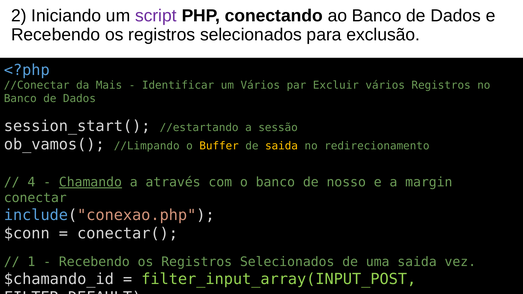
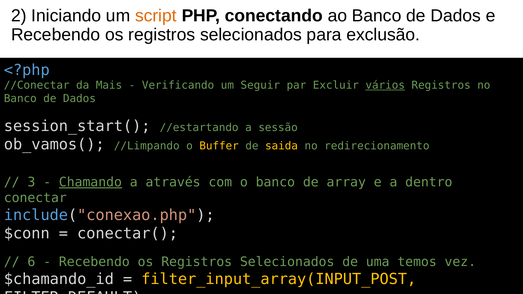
script colour: purple -> orange
Identificar: Identificar -> Verificando
um Vários: Vários -> Seguir
vários at (385, 85) underline: none -> present
4: 4 -> 3
nosso: nosso -> array
margin: margin -> dentro
1: 1 -> 6
uma saida: saida -> temos
filter_input_array(INPUT_POST colour: light green -> yellow
